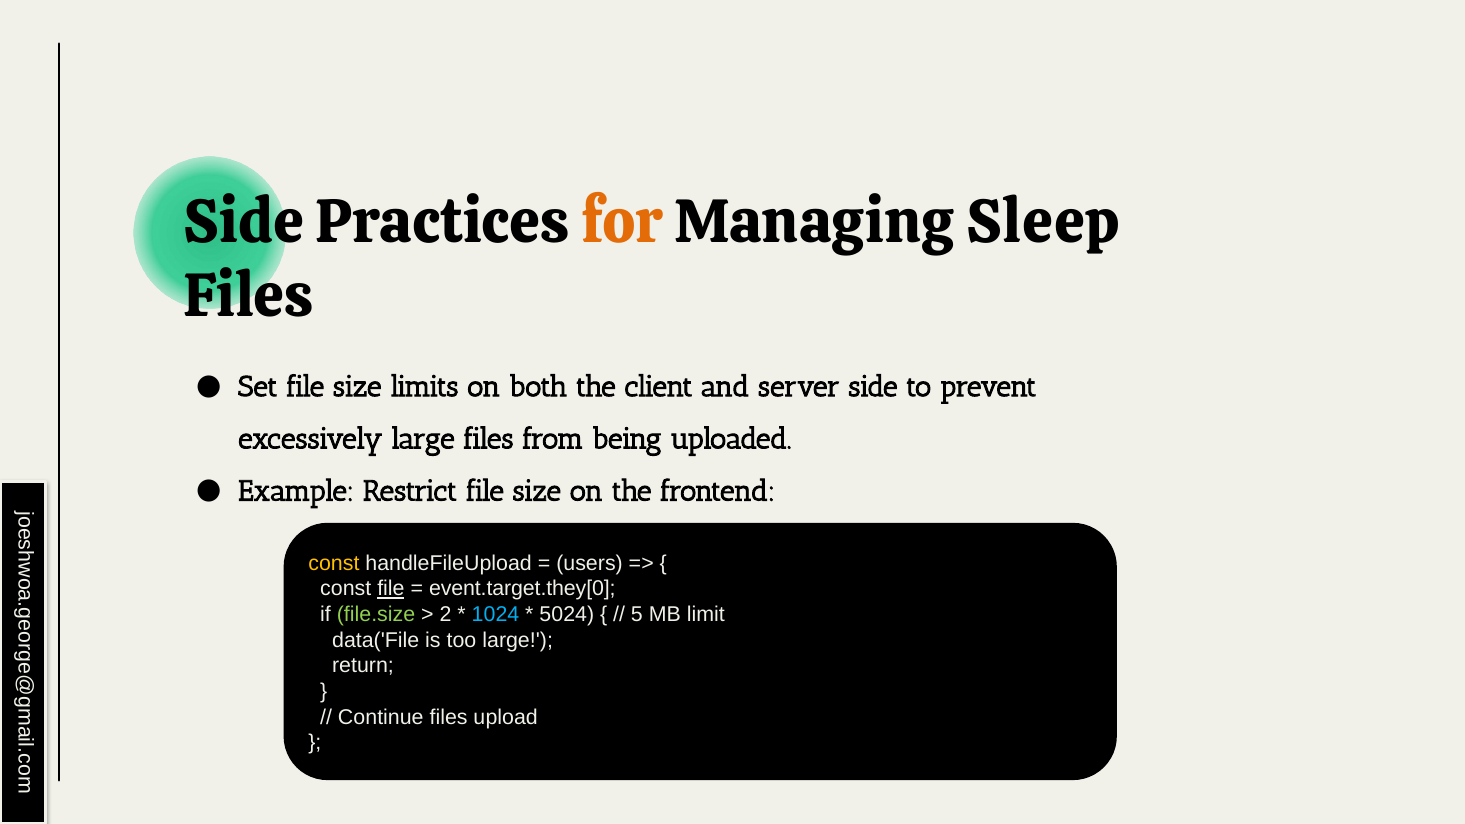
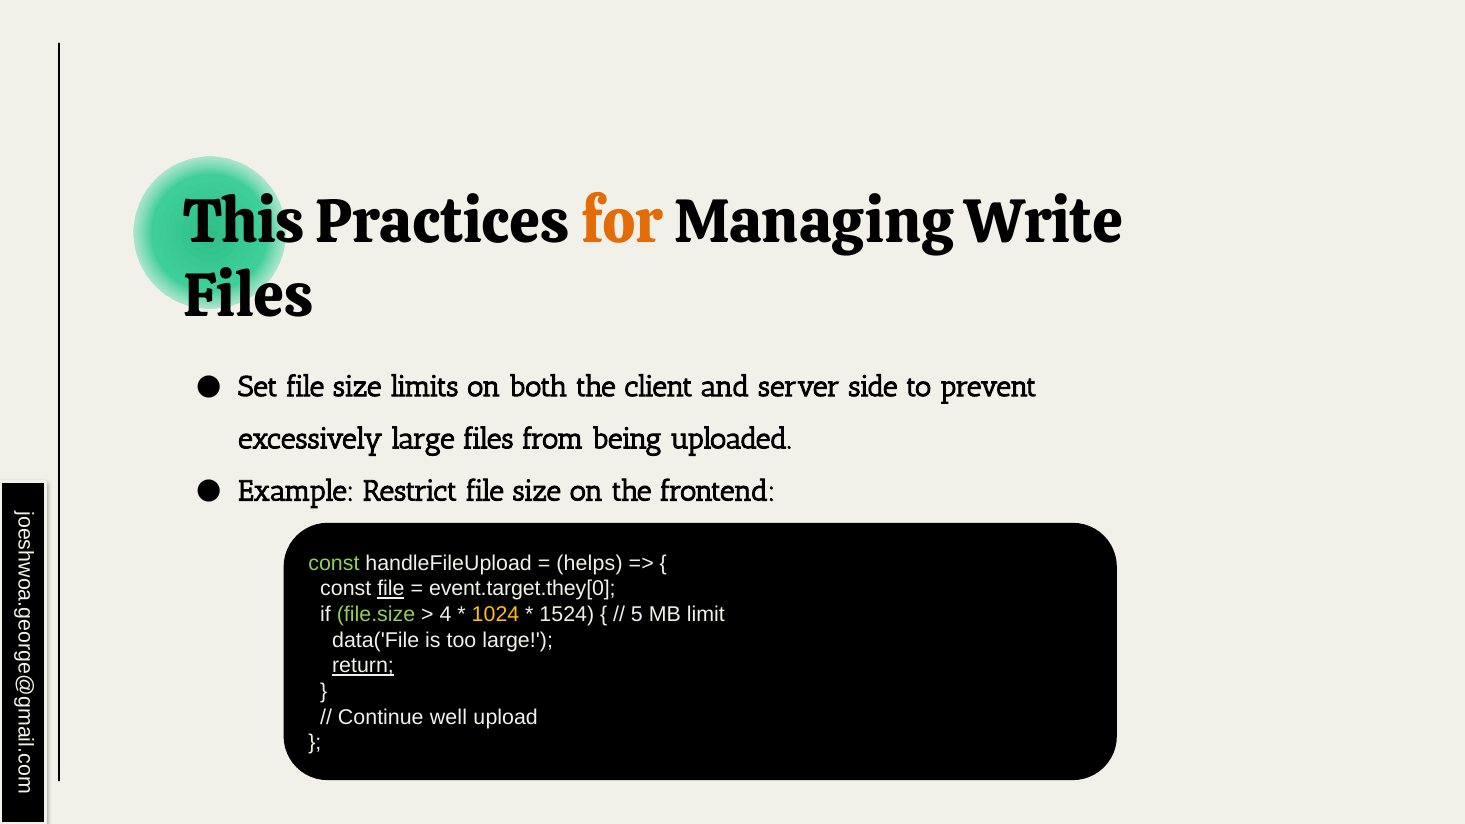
Side at (244, 223): Side -> This
Sleep: Sleep -> Write
const at (334, 563) colour: yellow -> light green
users: users -> helps
2: 2 -> 4
1024 colour: light blue -> yellow
5024: 5024 -> 1524
return underline: none -> present
Continue files: files -> well
